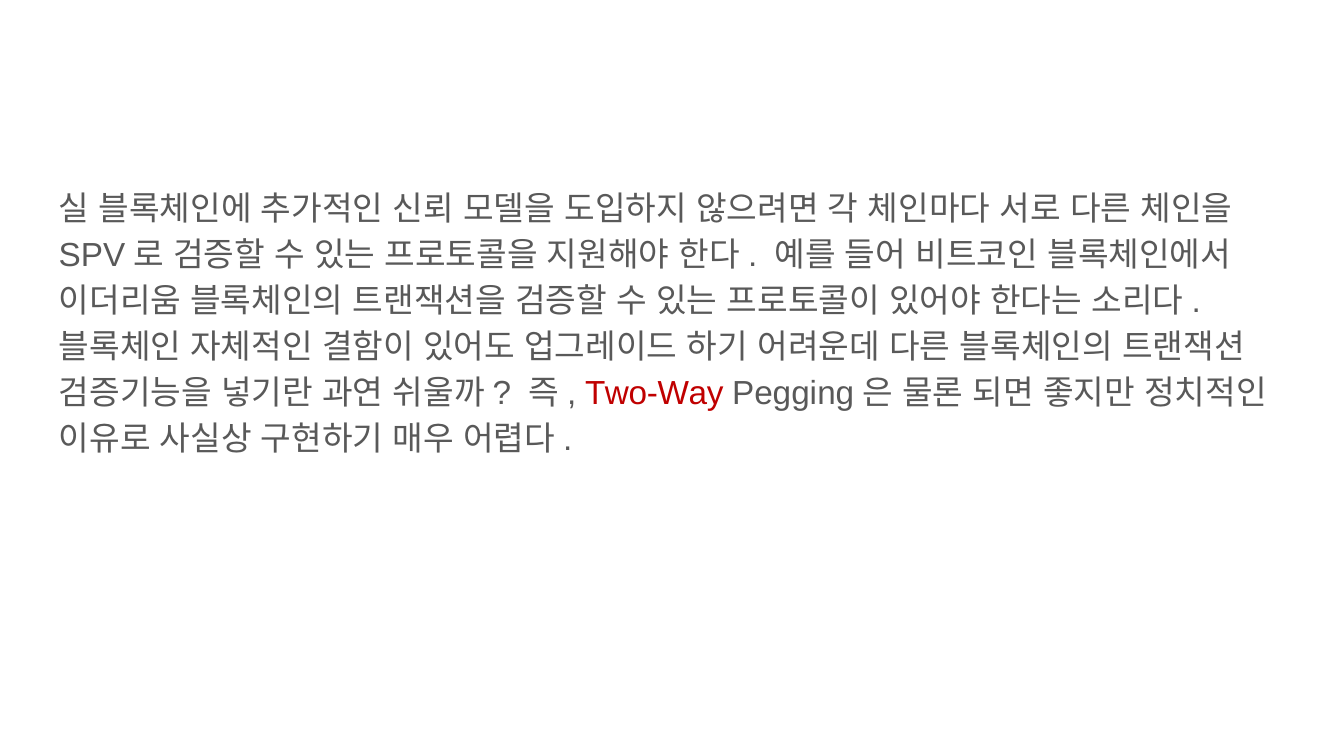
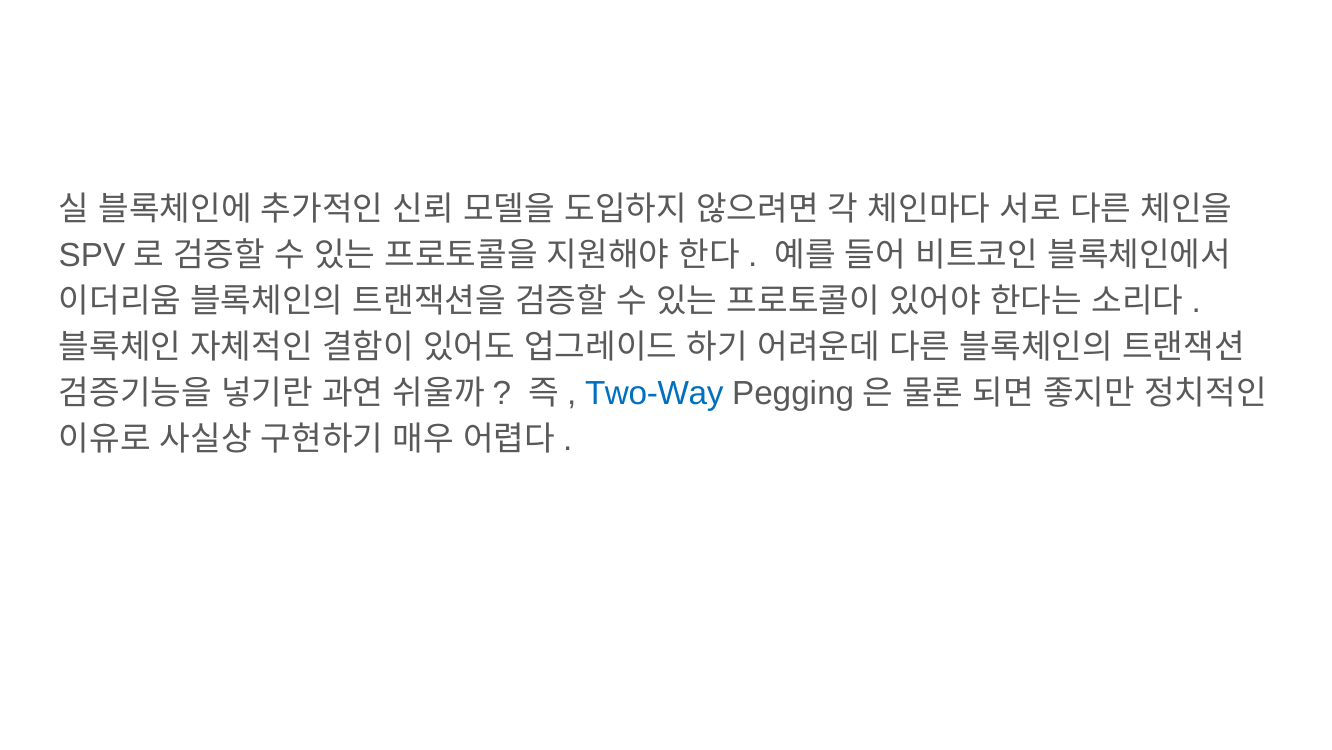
Two-Way colour: red -> blue
